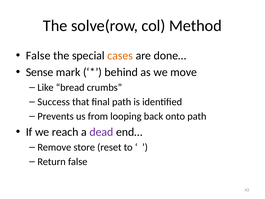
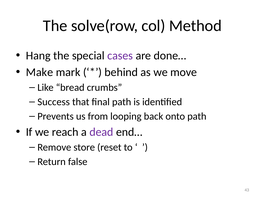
False at (38, 56): False -> Hang
cases colour: orange -> purple
Sense: Sense -> Make
